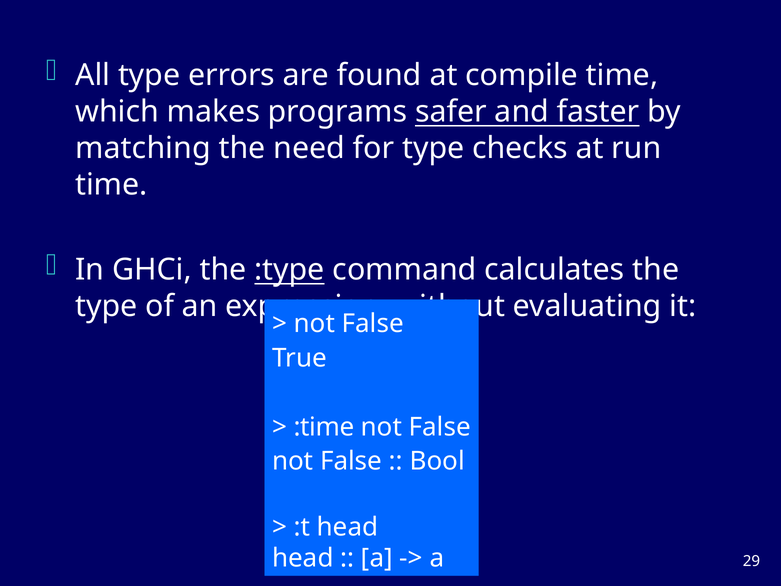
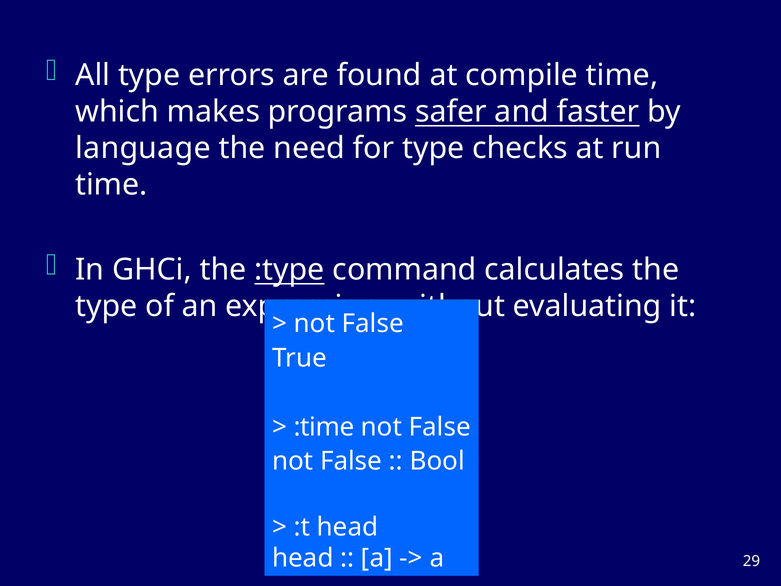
matching: matching -> language
